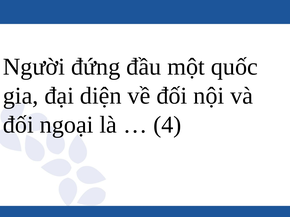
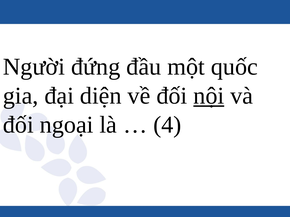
nội underline: none -> present
